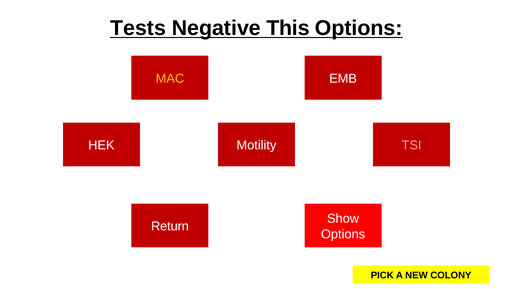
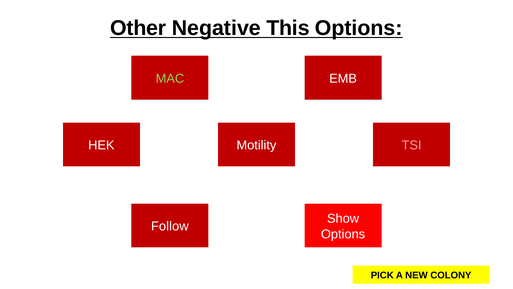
Tests: Tests -> Other
MAC colour: yellow -> light green
Return: Return -> Follow
